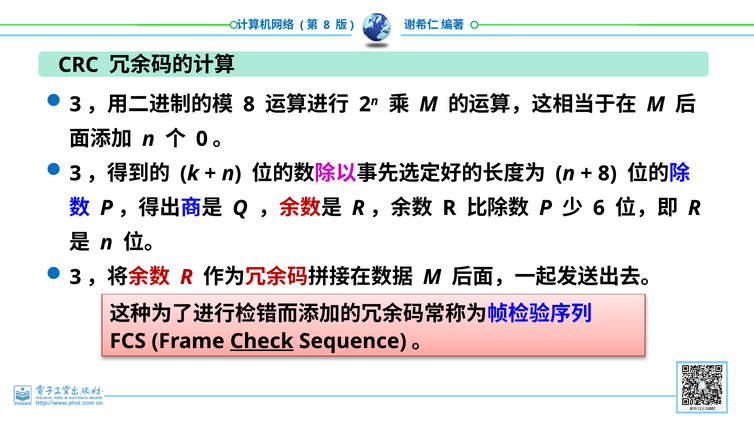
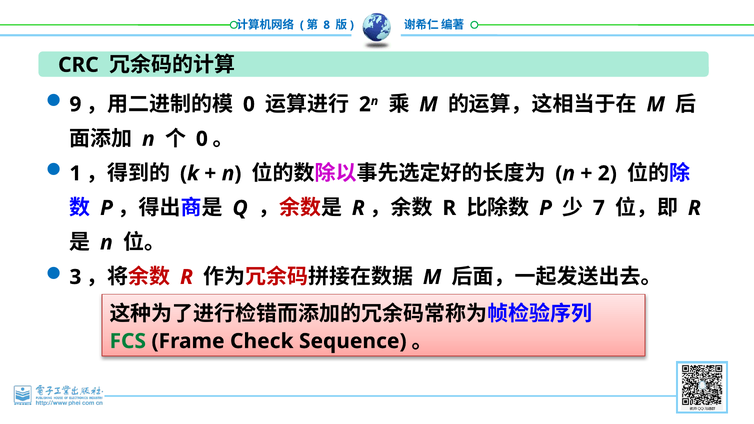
3 at (75, 104): 3 -> 9
8 at (249, 104): 8 -> 0
3 at (75, 174): 3 -> 1
8 at (607, 174): 8 -> 2
6: 6 -> 7
FCS colour: black -> green
Check underline: present -> none
